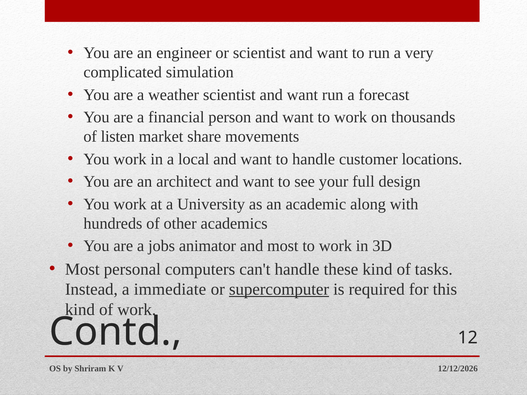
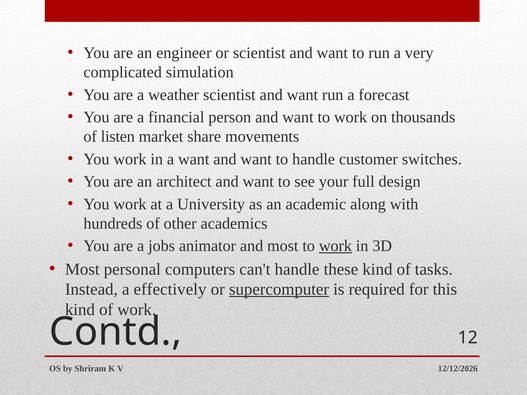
a local: local -> want
locations: locations -> switches
work at (335, 246) underline: none -> present
immediate: immediate -> effectively
